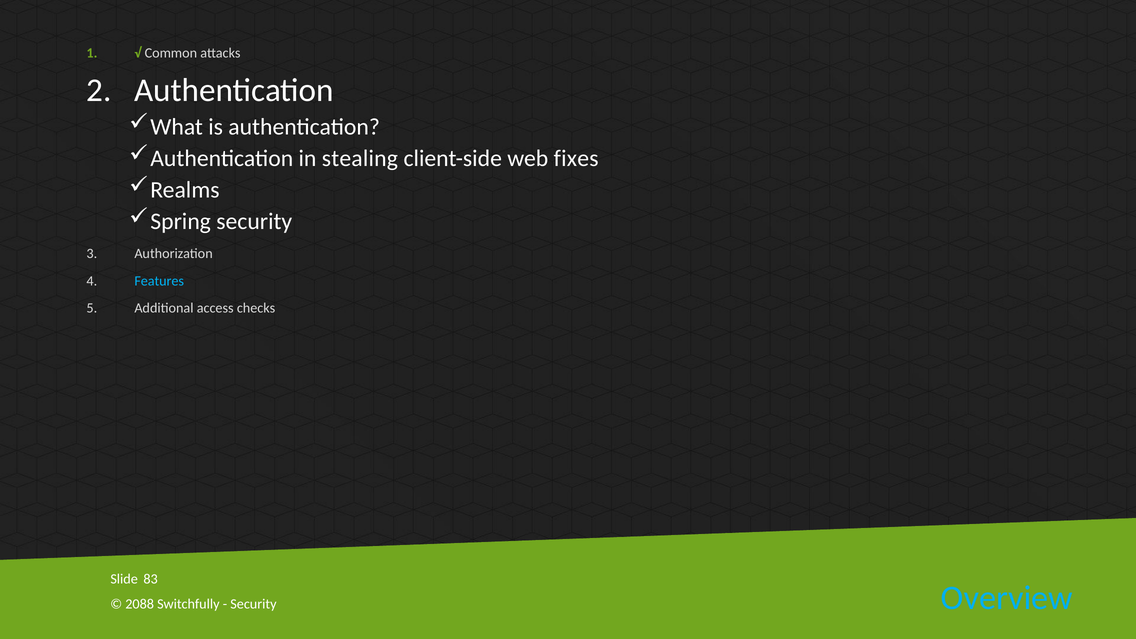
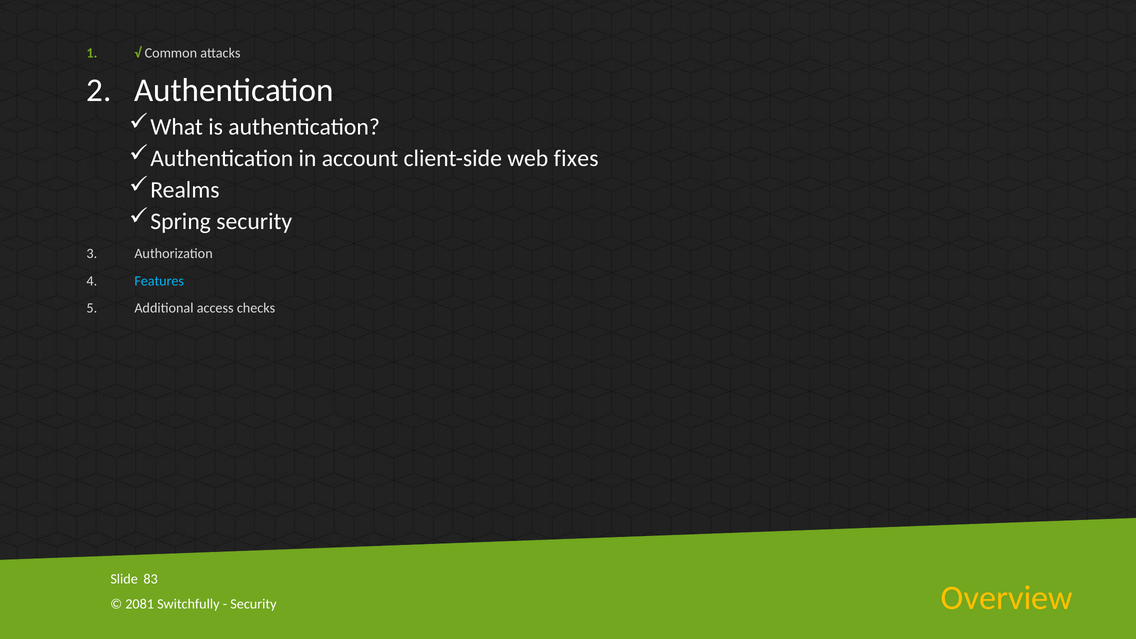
stealing: stealing -> account
2088: 2088 -> 2081
Overview colour: light blue -> yellow
